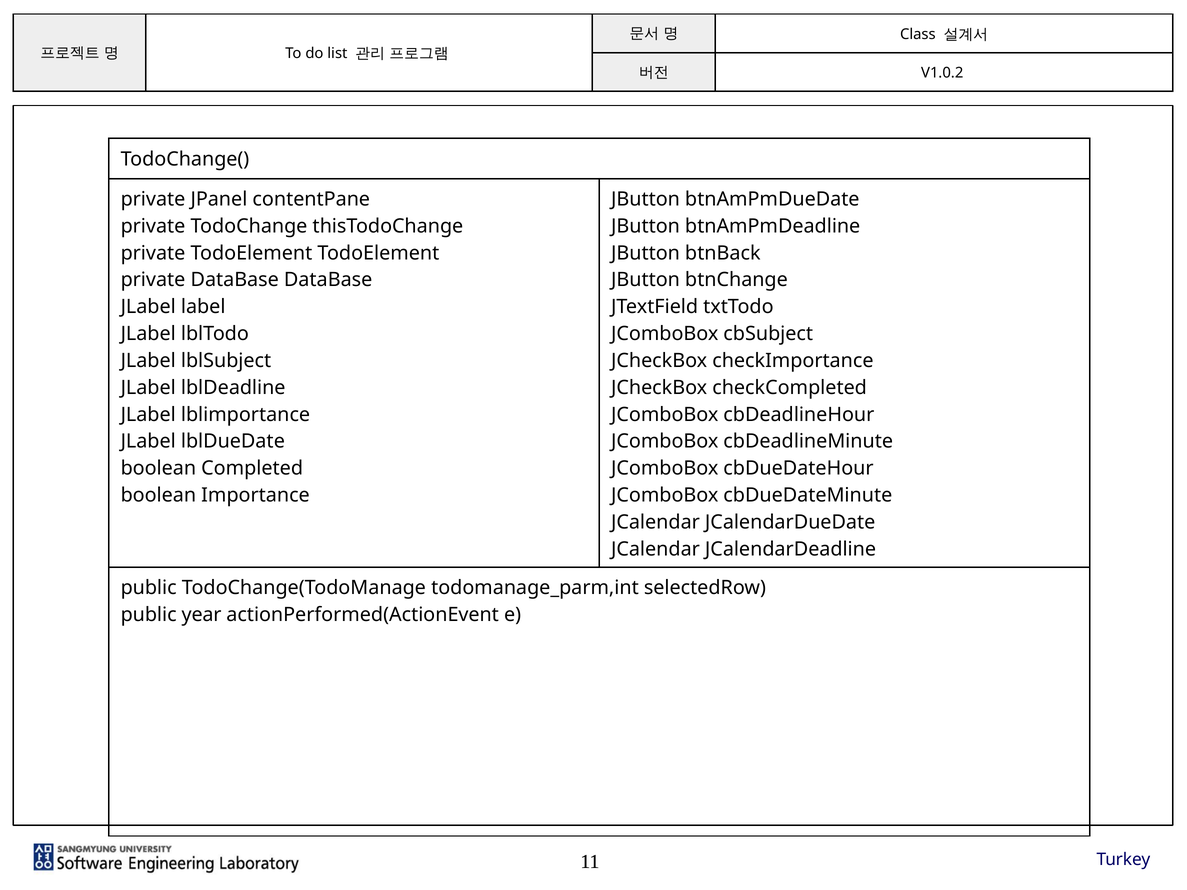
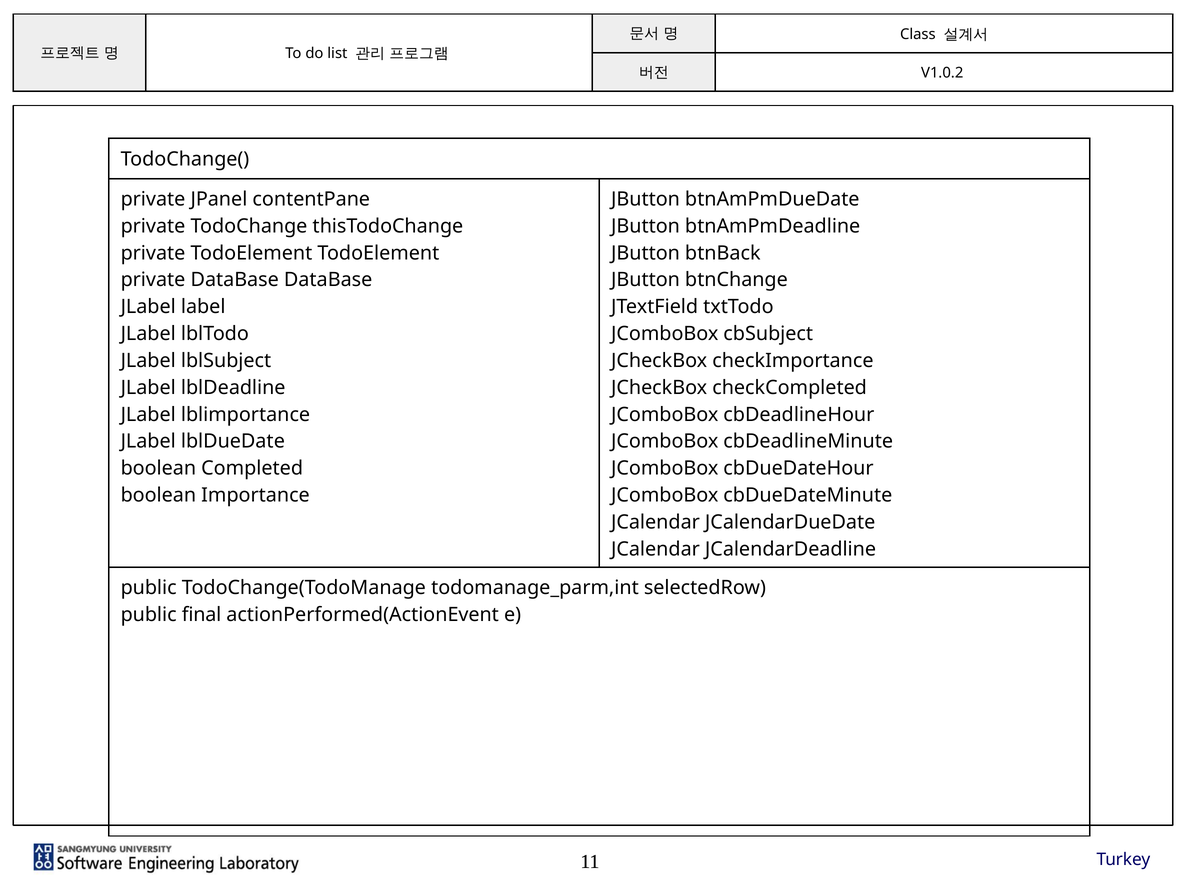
year: year -> final
